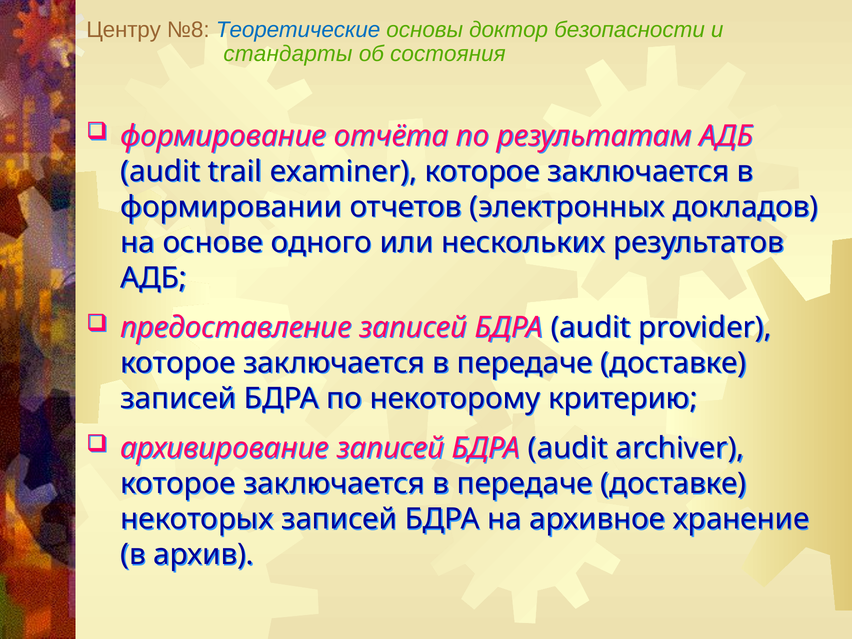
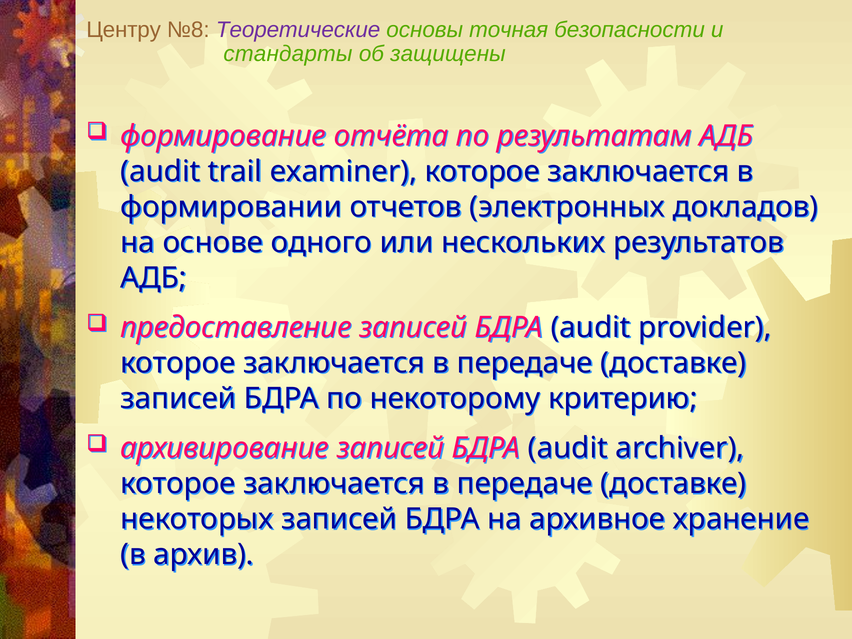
Теоретические colour: blue -> purple
доктор: доктор -> точная
состояния: состояния -> защищены
